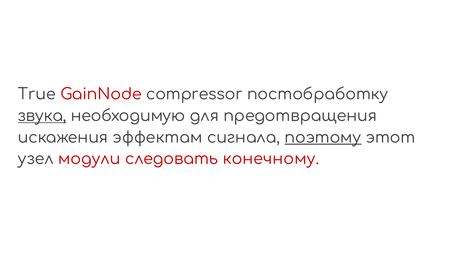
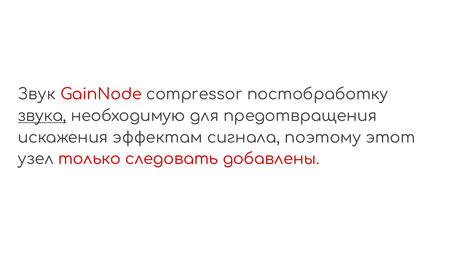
True: True -> Звук
поэтому underline: present -> none
модули: модули -> только
конечному: конечному -> добавлены
